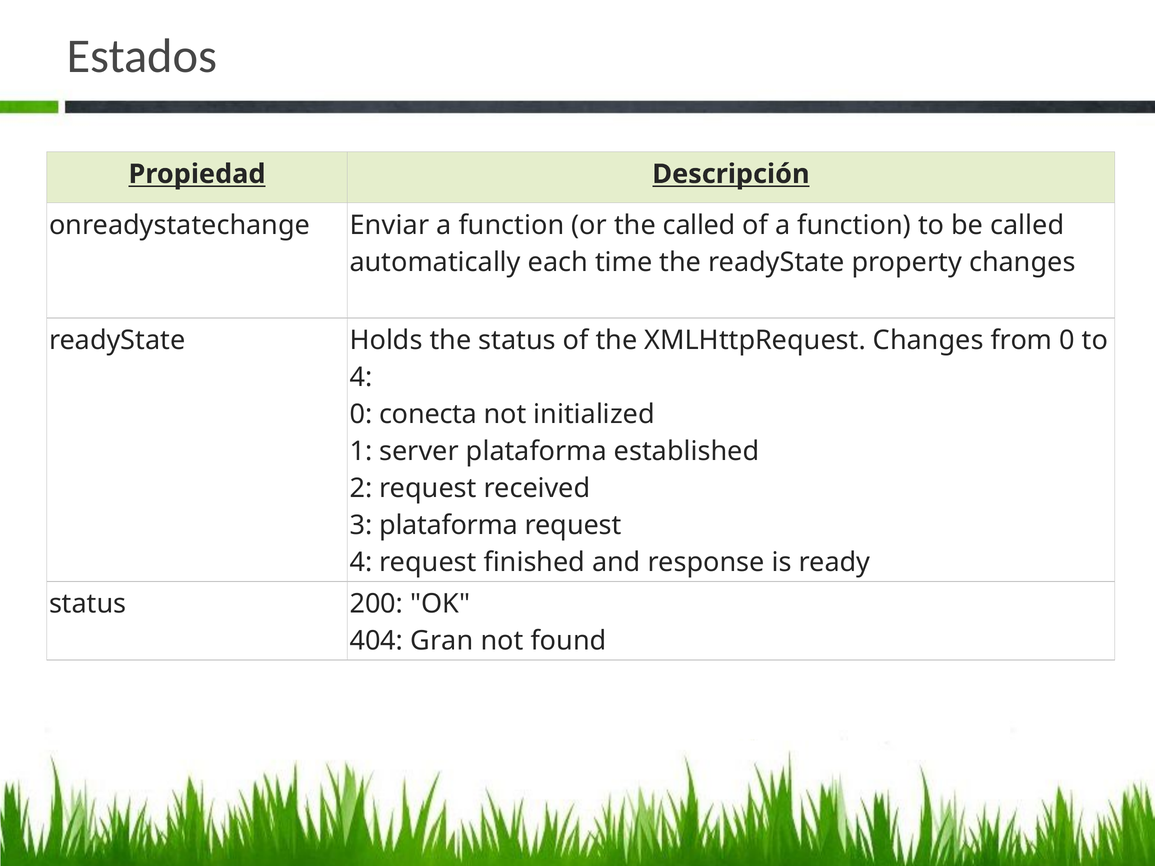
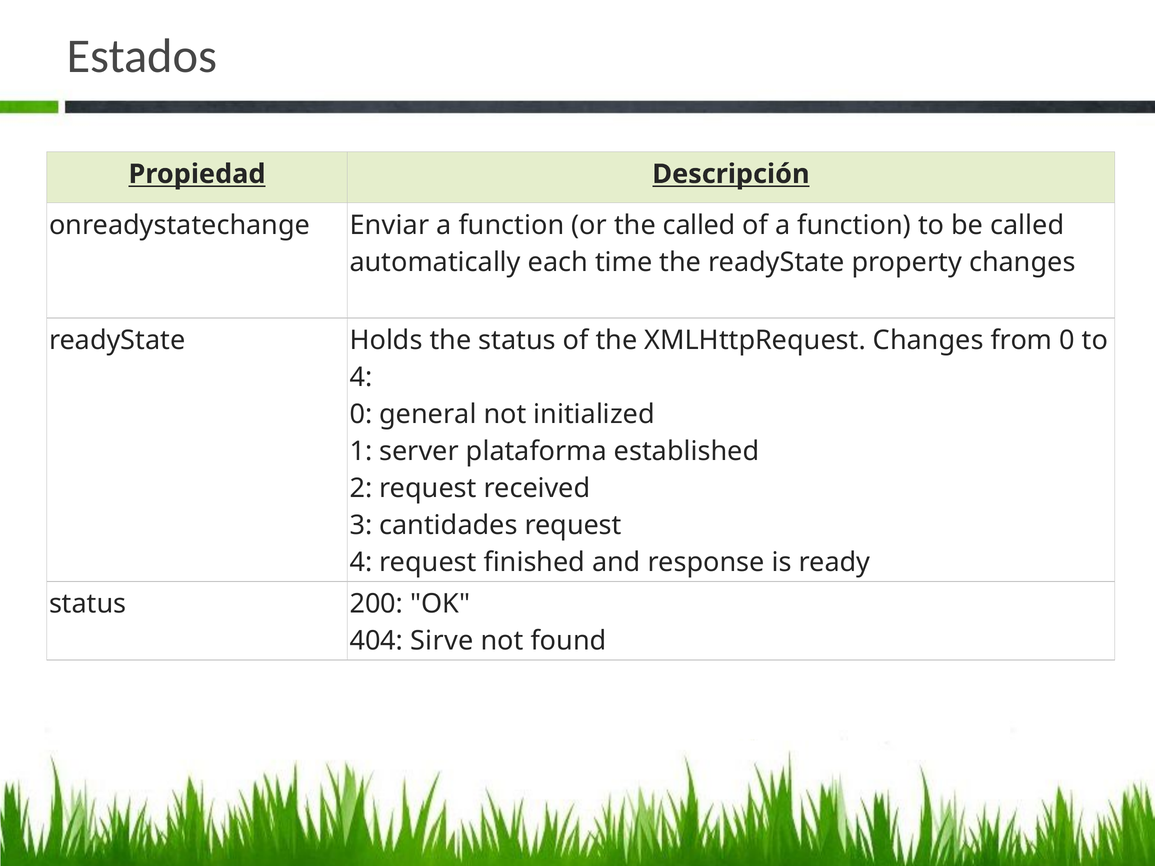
conecta: conecta -> general
3 plataforma: plataforma -> cantidades
Gran: Gran -> Sirve
